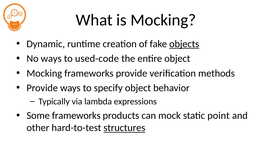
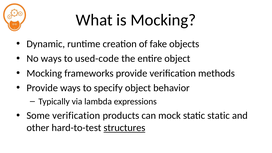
objects underline: present -> none
Some frameworks: frameworks -> verification
static point: point -> static
